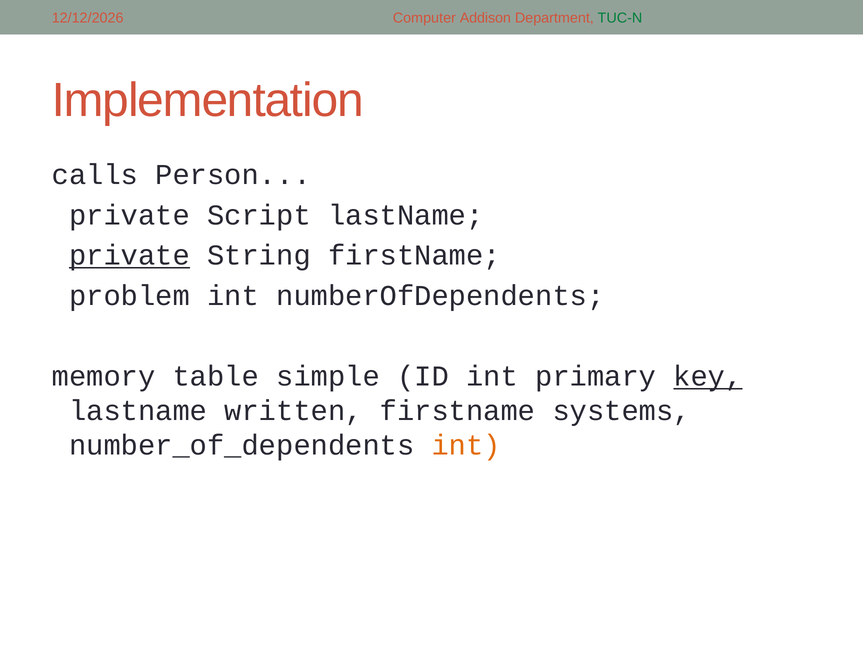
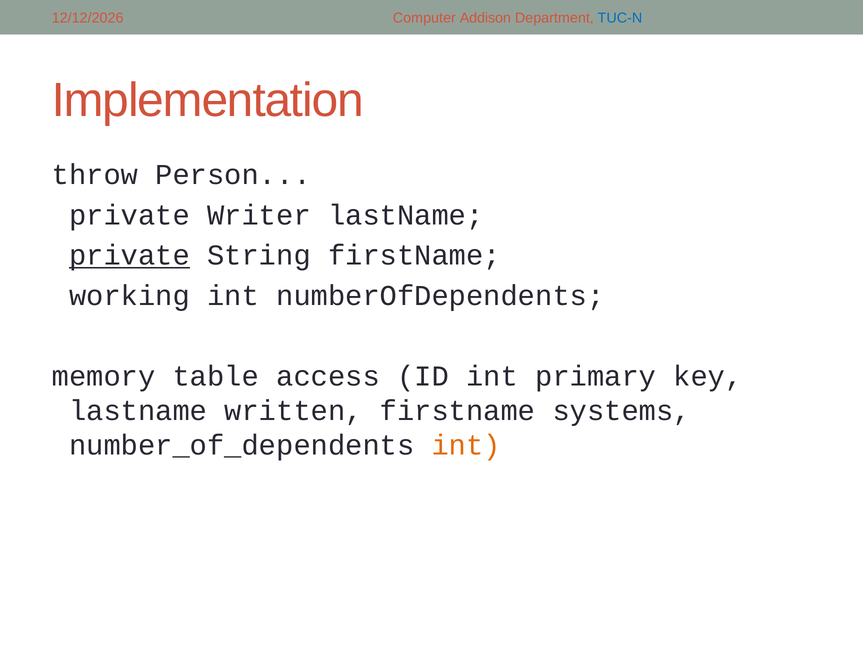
TUC-N colour: green -> blue
calls: calls -> throw
Script: Script -> Writer
problem: problem -> working
simple: simple -> access
key underline: present -> none
